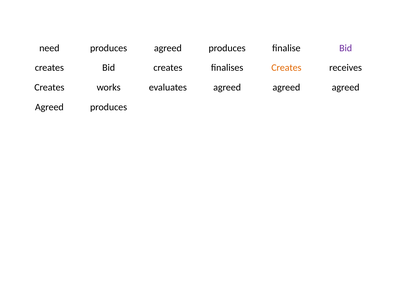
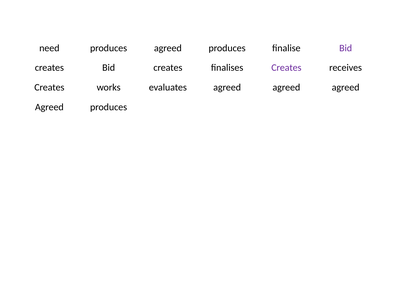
Creates at (286, 68) colour: orange -> purple
